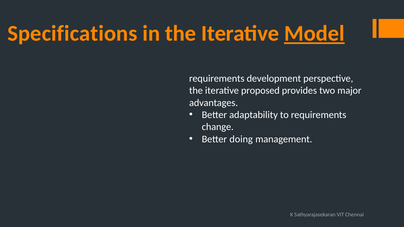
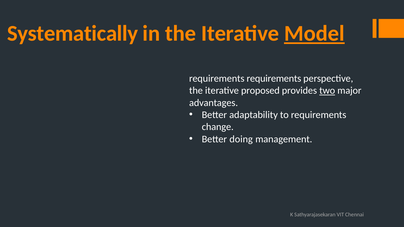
Specifications: Specifications -> Systematically
requirements development: development -> requirements
two underline: none -> present
